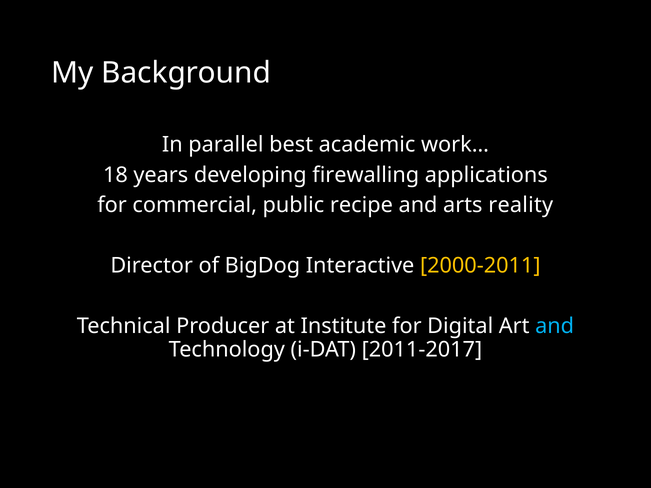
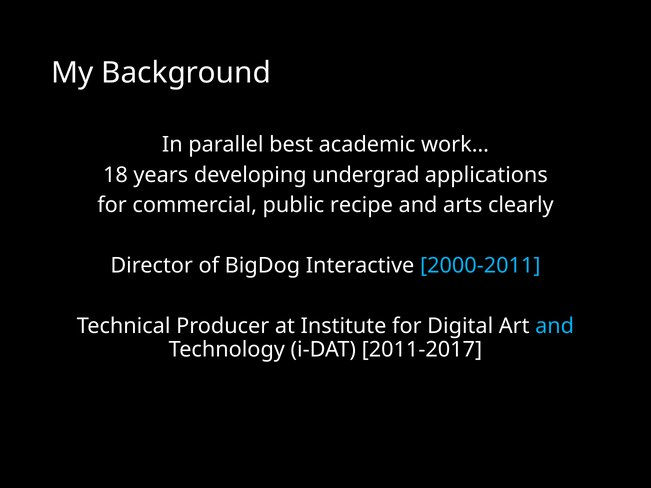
firewalling: firewalling -> undergrad
reality: reality -> clearly
2000-2011 colour: yellow -> light blue
